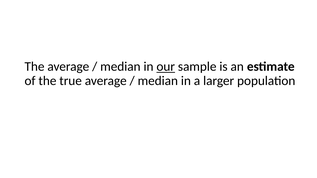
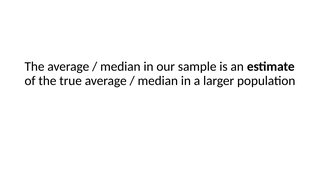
our underline: present -> none
